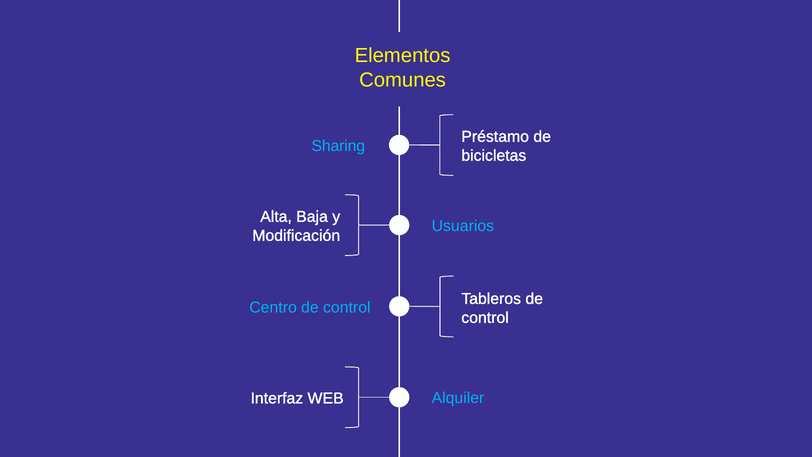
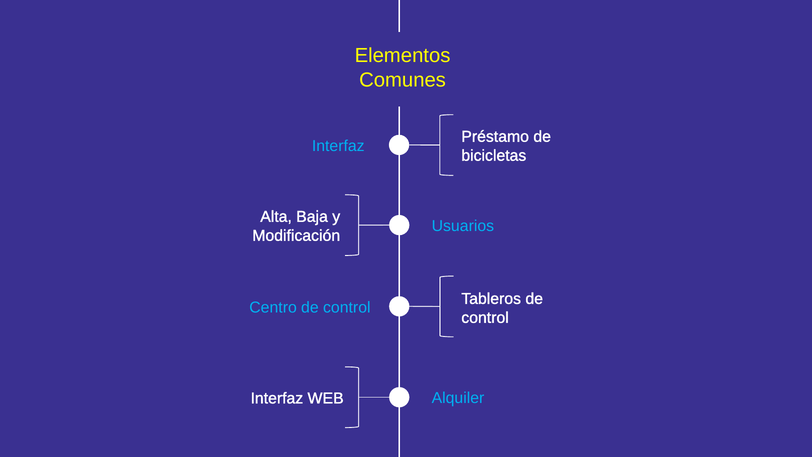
Sharing at (338, 146): Sharing -> Interfaz
